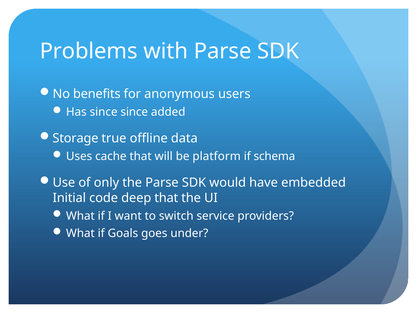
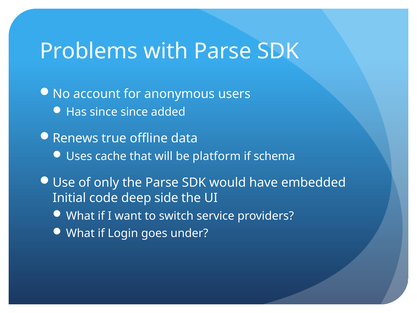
benefits: benefits -> account
Storage: Storage -> Renews
deep that: that -> side
Goals: Goals -> Login
